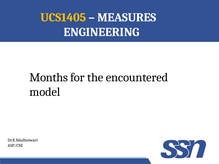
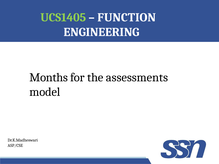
UCS1405 colour: yellow -> light green
MEASURES: MEASURES -> FUNCTION
encountered: encountered -> assessments
